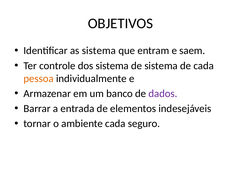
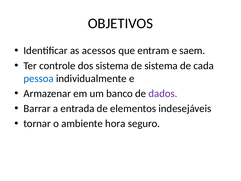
as sistema: sistema -> acessos
pessoa colour: orange -> blue
ambiente cada: cada -> hora
